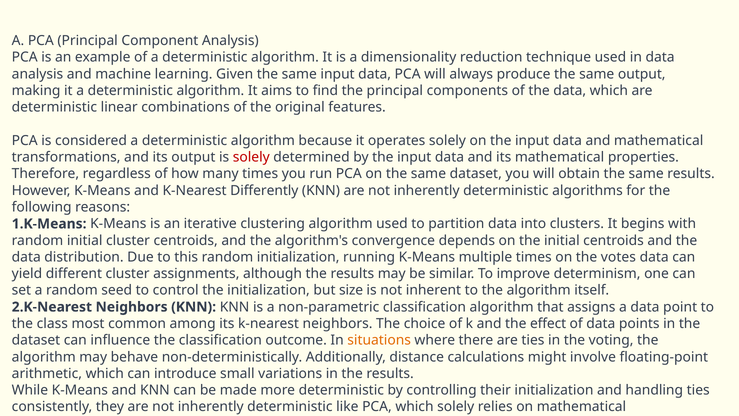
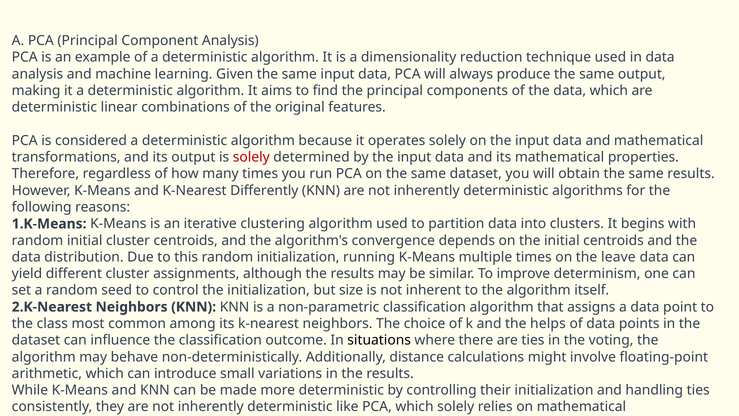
votes: votes -> leave
effect: effect -> helps
situations colour: orange -> black
